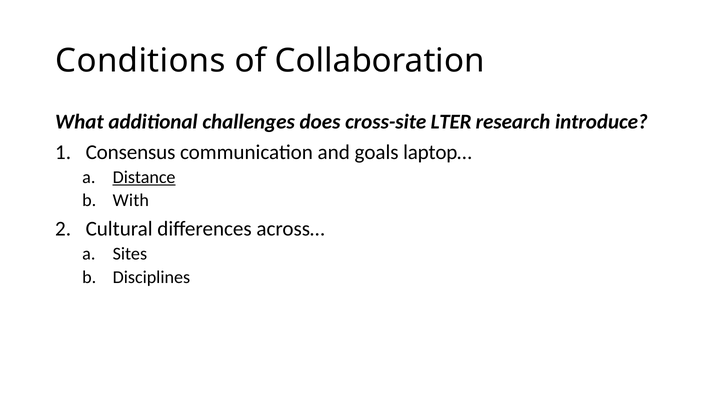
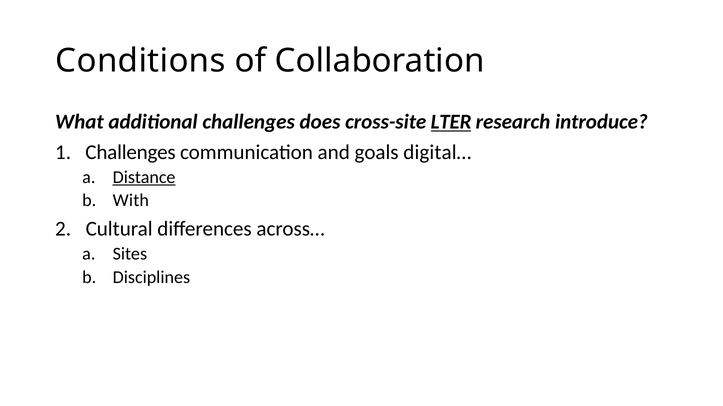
LTER underline: none -> present
Consensus at (131, 153): Consensus -> Challenges
laptop…: laptop… -> digital…
